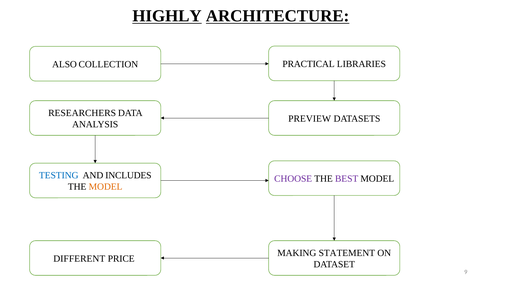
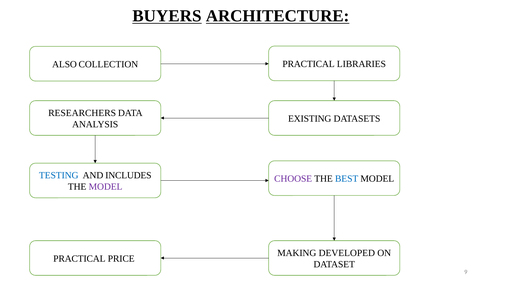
HIGHLY: HIGHLY -> BUYERS
PREVIEW: PREVIEW -> EXISTING
BEST colour: purple -> blue
MODEL at (106, 187) colour: orange -> purple
STATEMENT: STATEMENT -> DEVELOPED
DIFFERENT at (79, 258): DIFFERENT -> PRACTICAL
